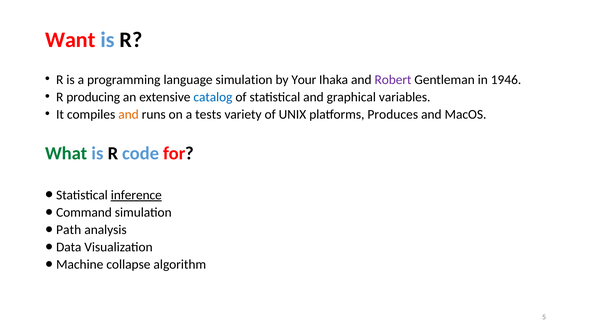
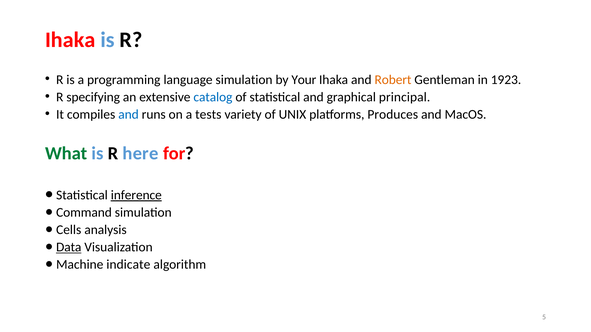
Want at (70, 40): Want -> Ihaka
Robert colour: purple -> orange
1946: 1946 -> 1923
producing: producing -> specifying
variables: variables -> principal
and at (129, 115) colour: orange -> blue
code: code -> here
Path: Path -> Cells
Data underline: none -> present
collapse: collapse -> indicate
